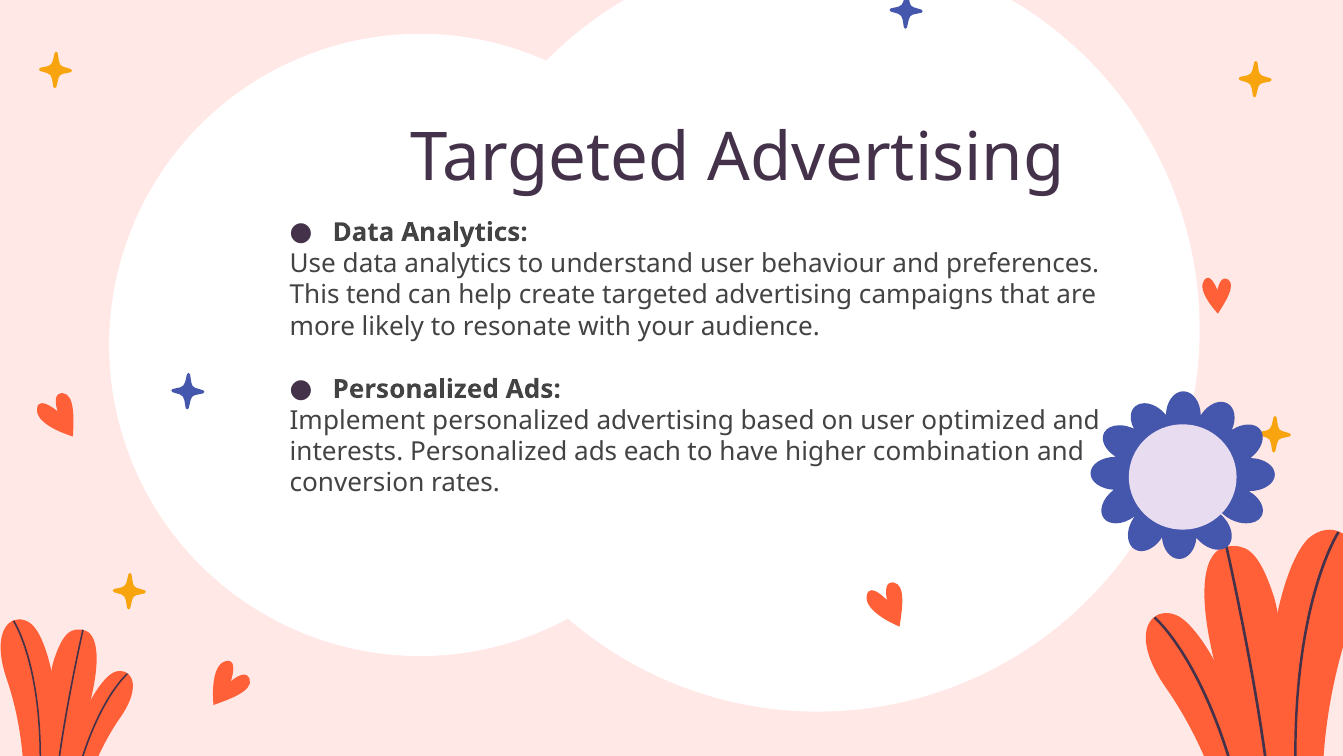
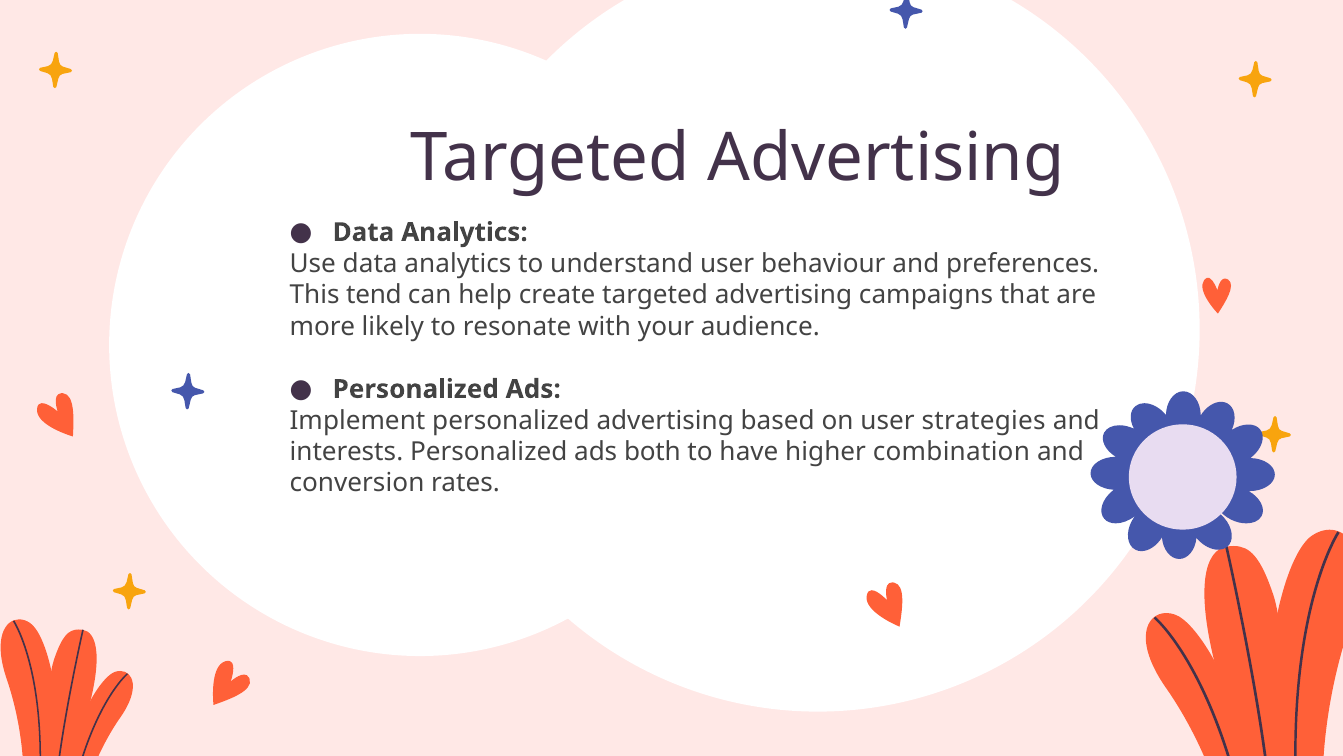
optimized: optimized -> strategies
each: each -> both
